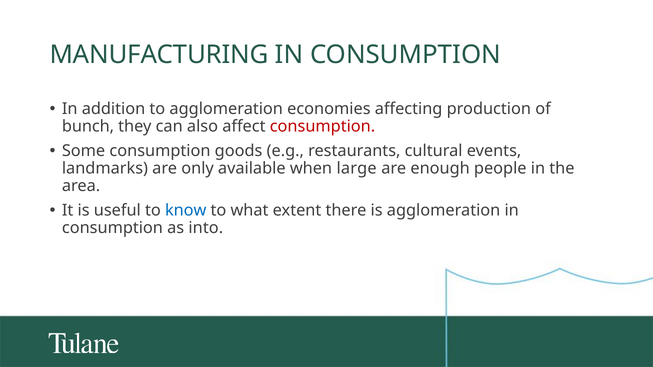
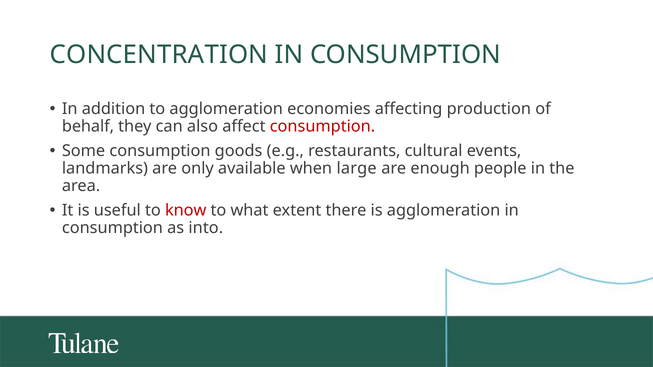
MANUFACTURING: MANUFACTURING -> CONCENTRATION
bunch: bunch -> behalf
know colour: blue -> red
